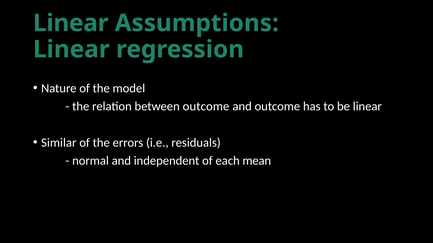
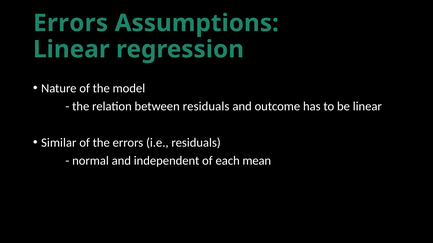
Linear at (71, 23): Linear -> Errors
between outcome: outcome -> residuals
